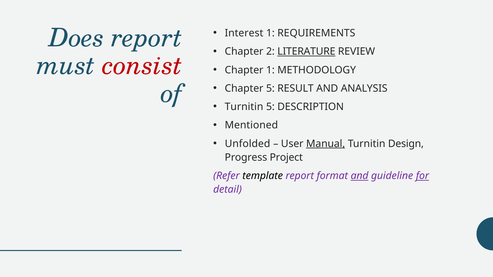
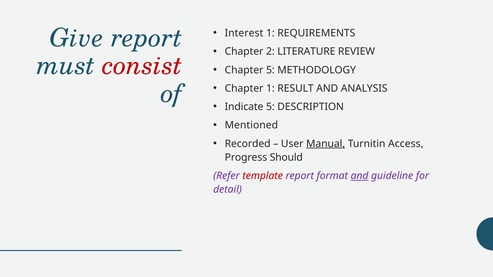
Does: Does -> Give
LITERATURE underline: present -> none
Chapter 1: 1 -> 5
Chapter 5: 5 -> 1
Turnitin at (244, 107): Turnitin -> Indicate
Unfolded: Unfolded -> Recorded
Design: Design -> Access
Project: Project -> Should
template colour: black -> red
for underline: present -> none
